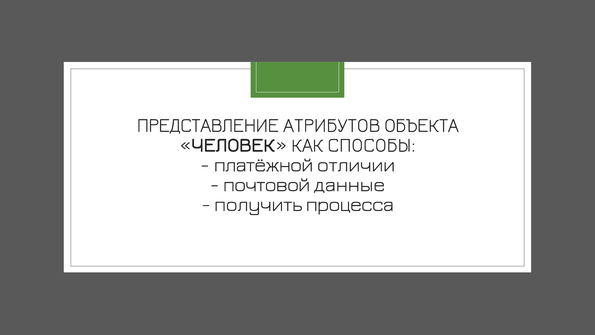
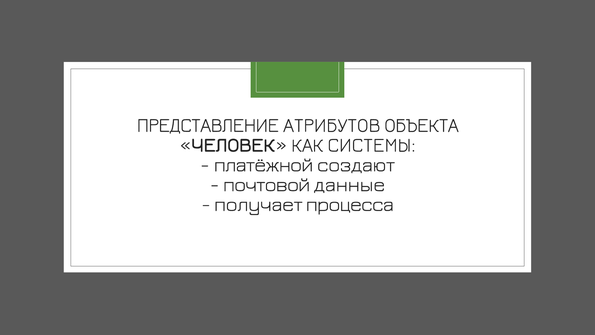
СПОСОБЫ: СПОСОБЫ -> СИСТЕМЫ
отличии: отличии -> создают
получить: получить -> получает
